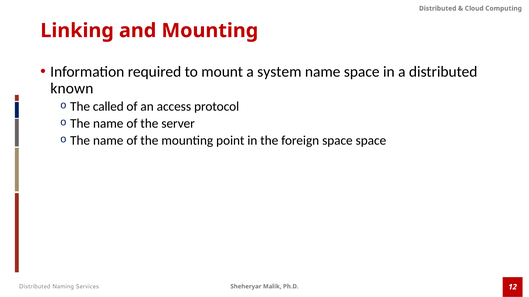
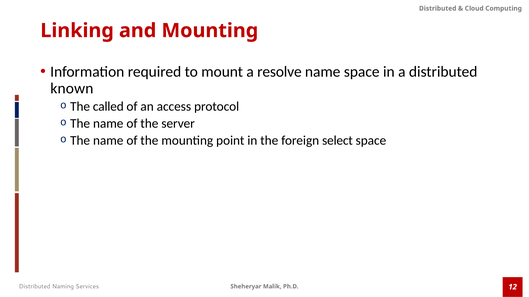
system: system -> resolve
foreign space: space -> select
